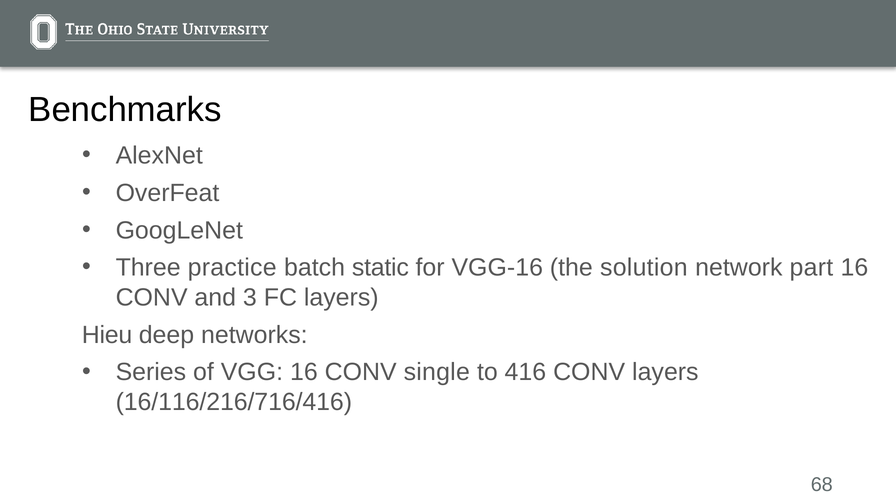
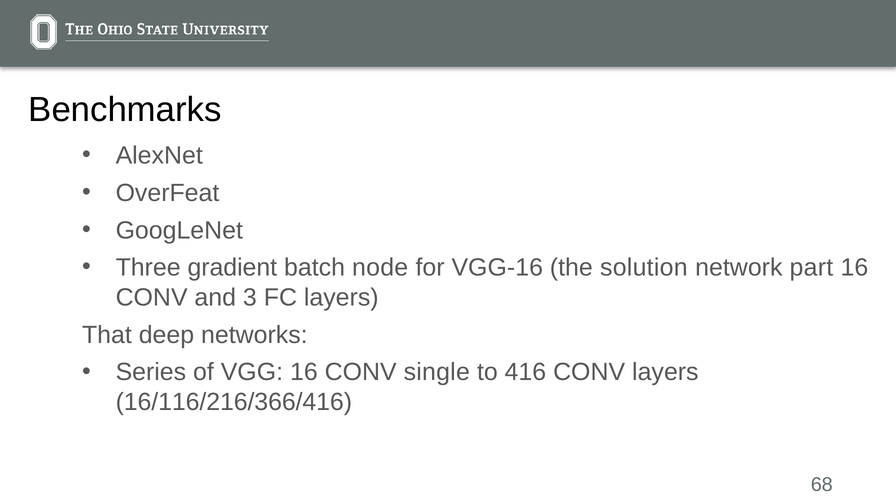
practice: practice -> gradient
static: static -> node
Hieu: Hieu -> That
16/116/216/716/416: 16/116/216/716/416 -> 16/116/216/366/416
